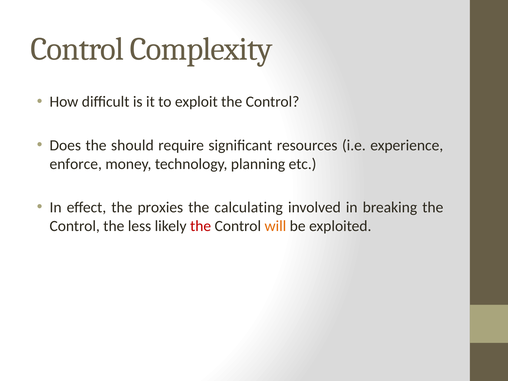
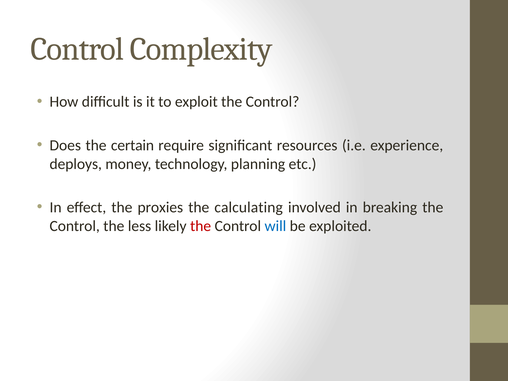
should: should -> certain
enforce: enforce -> deploys
will colour: orange -> blue
